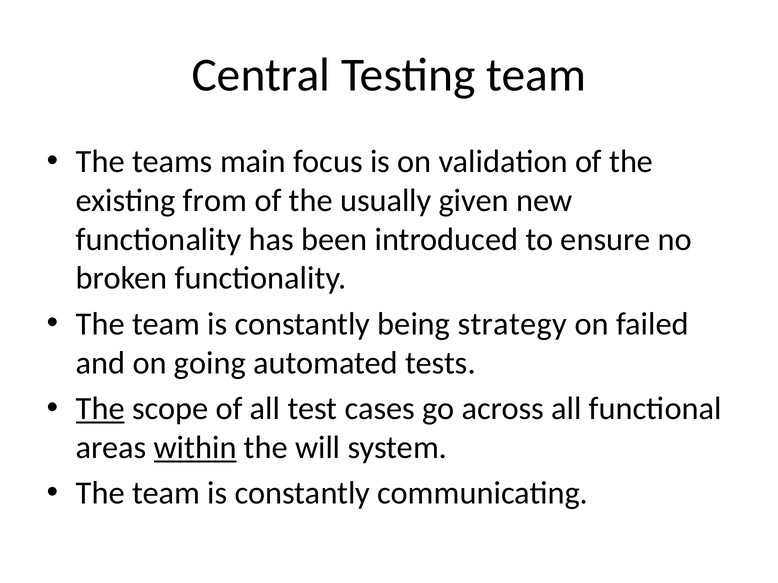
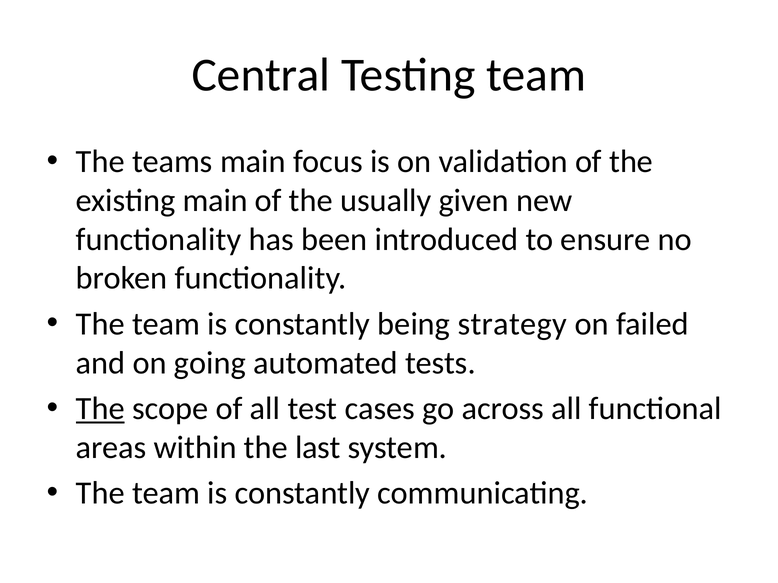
existing from: from -> main
within underline: present -> none
will: will -> last
